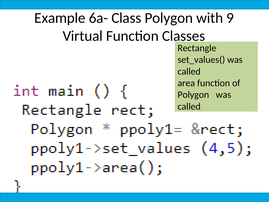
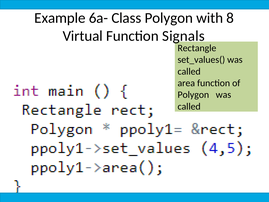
9: 9 -> 8
Classes: Classes -> Signals
